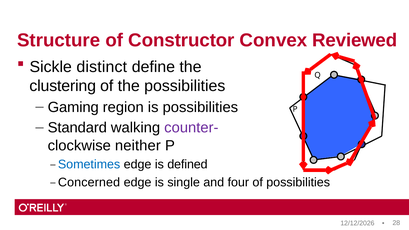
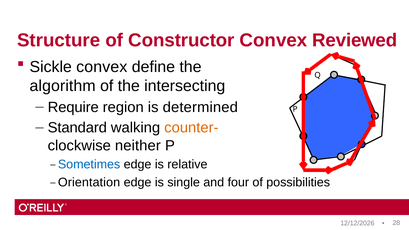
Sickle distinct: distinct -> convex
clustering: clustering -> algorithm
the possibilities: possibilities -> intersecting
Gaming: Gaming -> Require
is possibilities: possibilities -> determined
counter- colour: purple -> orange
defined: defined -> relative
Concerned: Concerned -> Orientation
